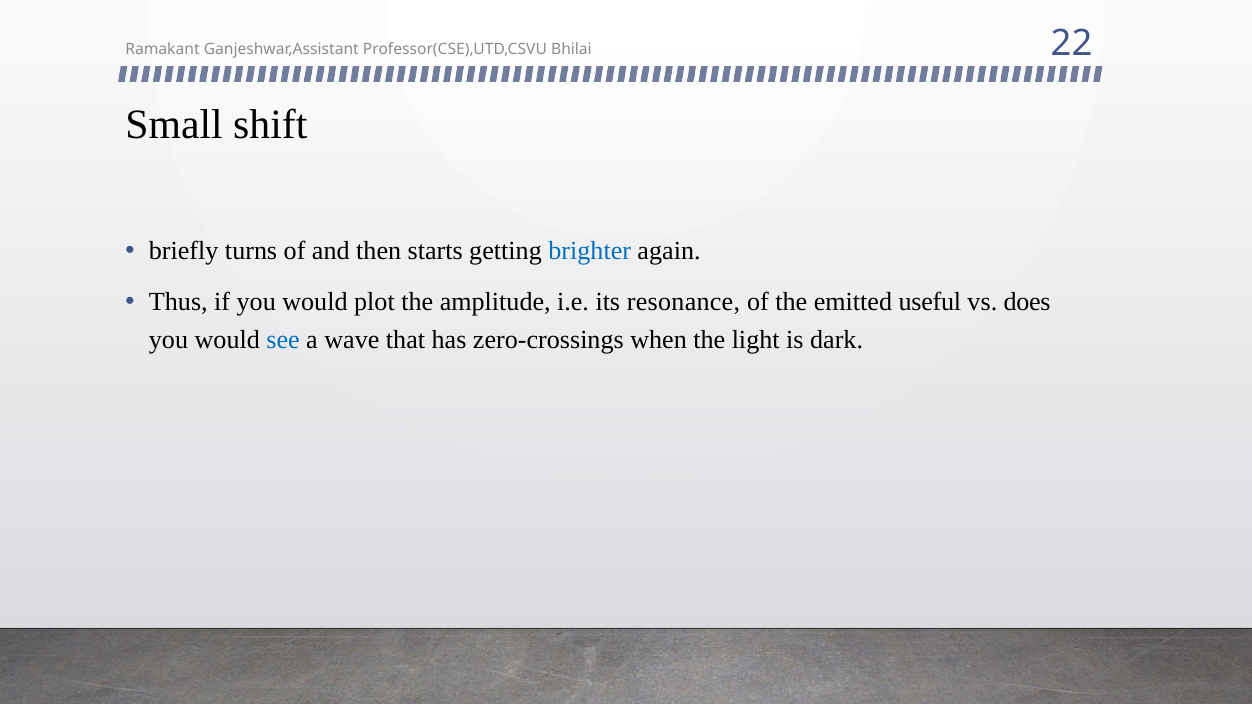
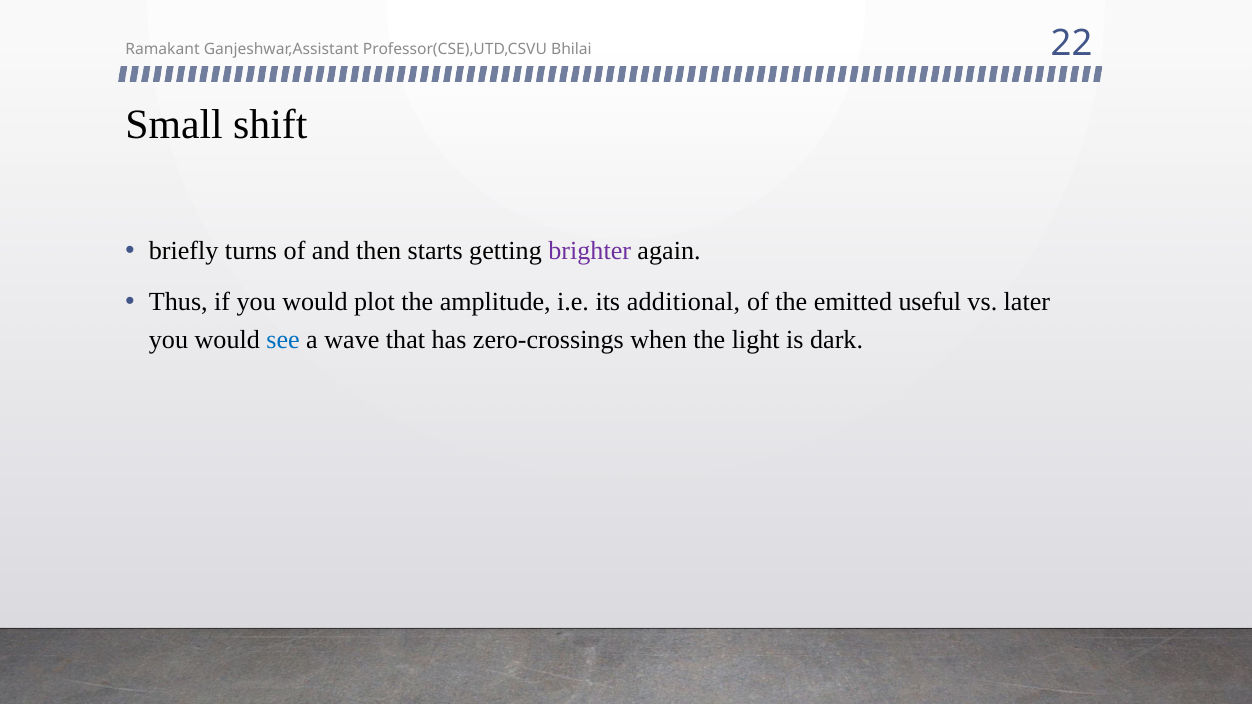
brighter colour: blue -> purple
resonance: resonance -> additional
does: does -> later
